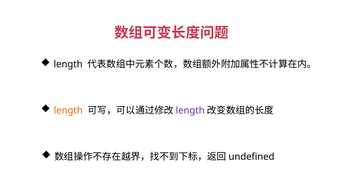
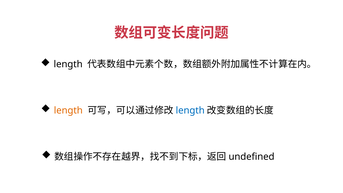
length at (190, 110) colour: purple -> blue
